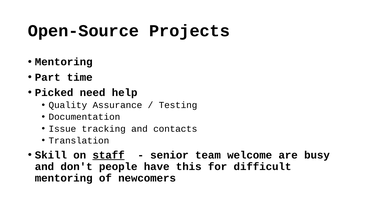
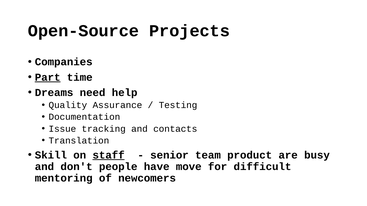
Mentoring at (64, 62): Mentoring -> Companies
Part underline: none -> present
Picked: Picked -> Dreams
welcome: welcome -> product
this: this -> move
